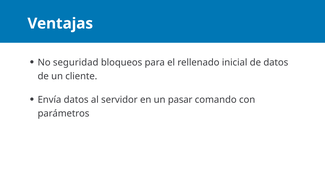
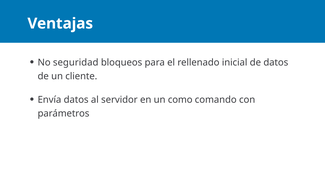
pasar: pasar -> como
